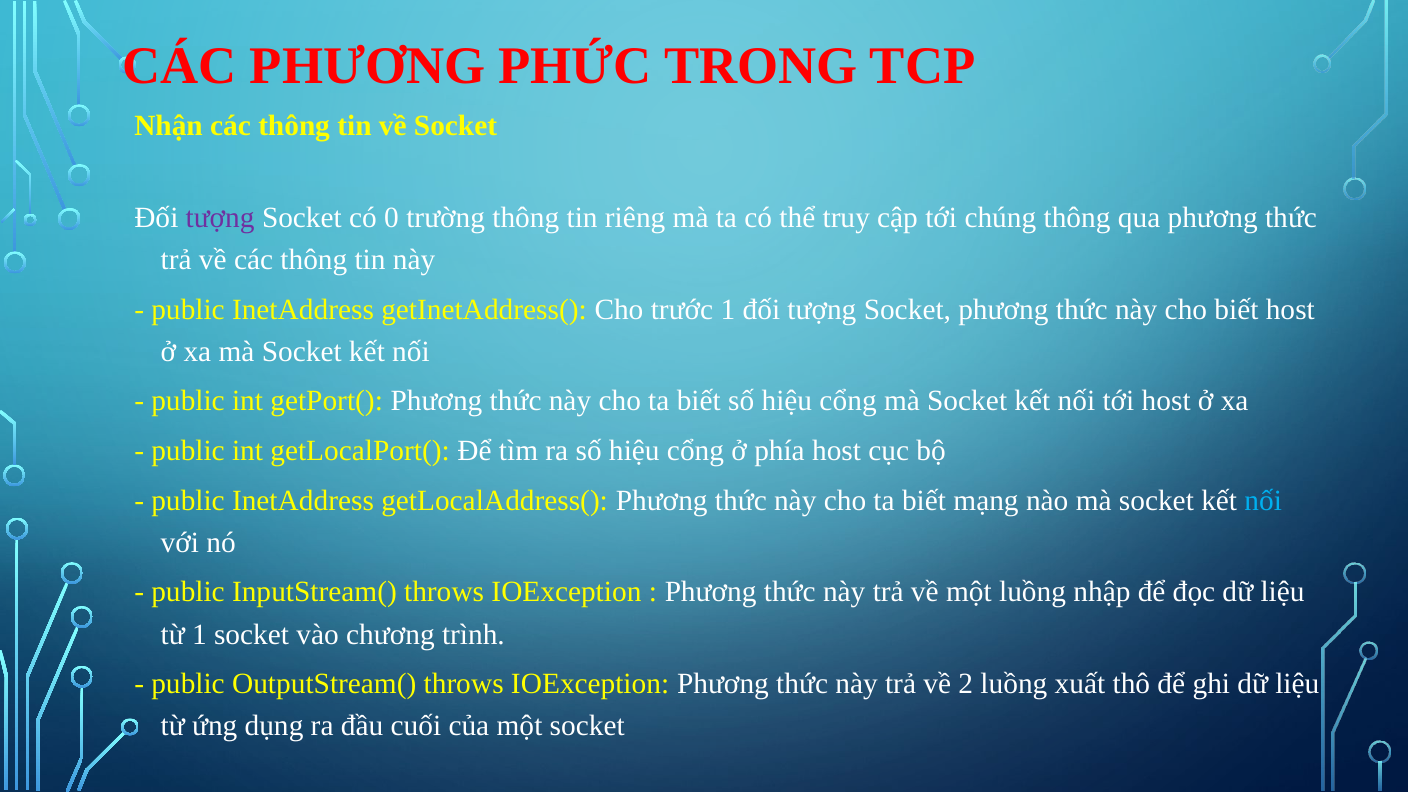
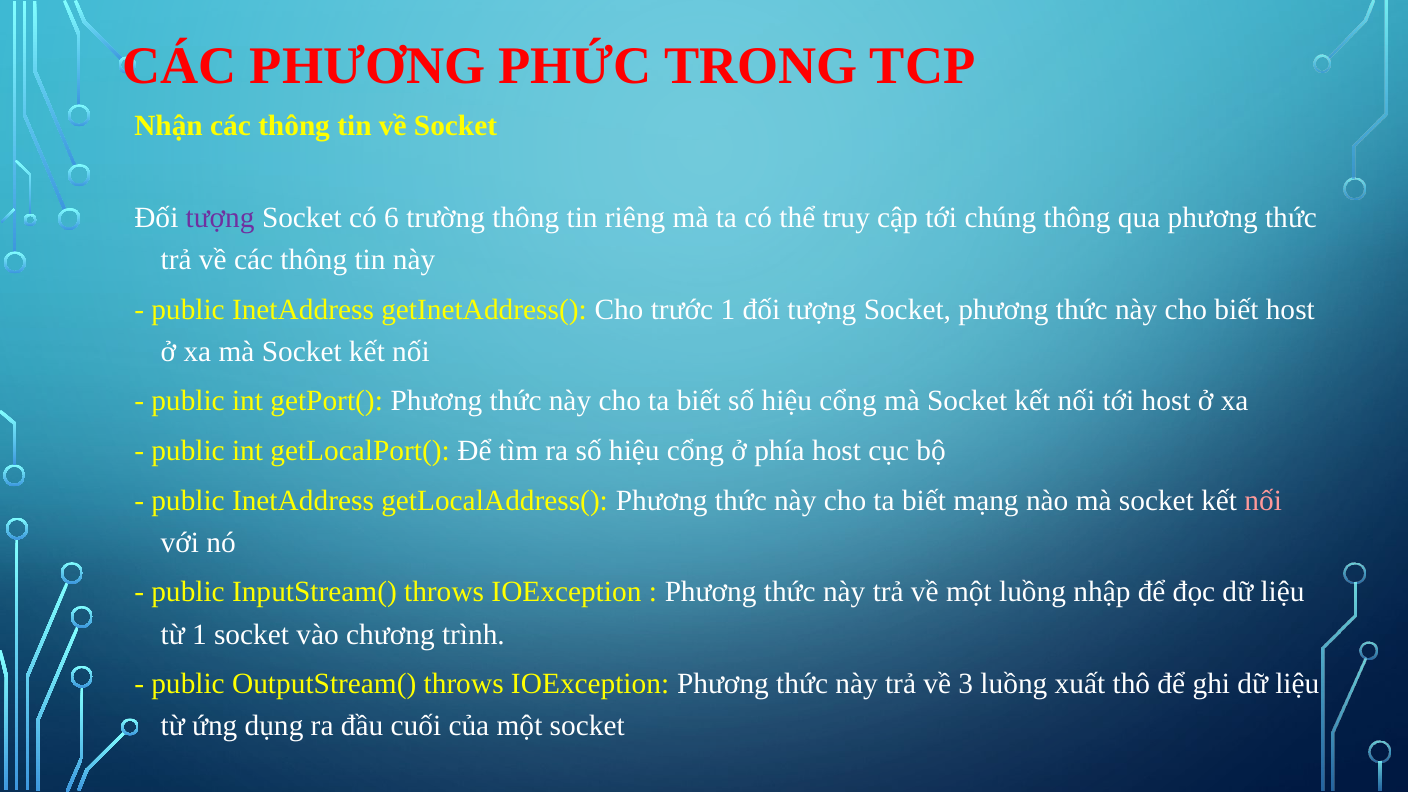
0: 0 -> 6
nối at (1263, 500) colour: light blue -> pink
2: 2 -> 3
